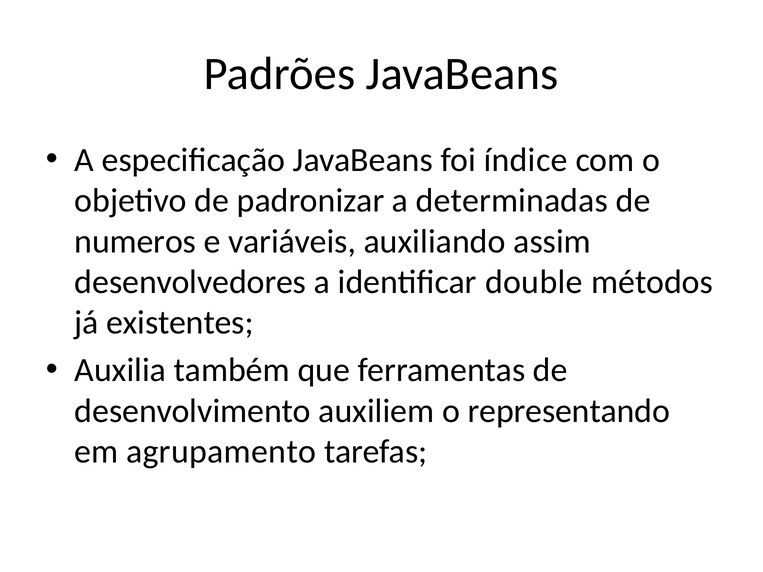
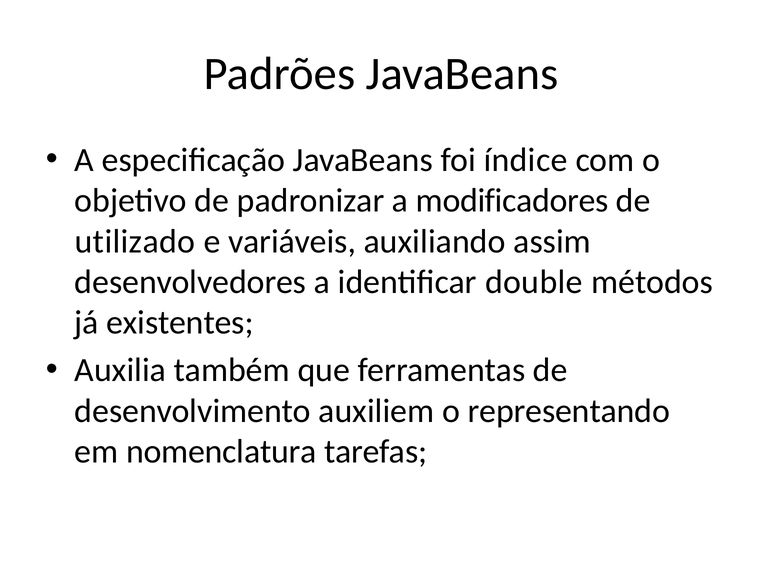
determinadas: determinadas -> modificadores
numeros: numeros -> utilizado
agrupamento: agrupamento -> nomenclatura
